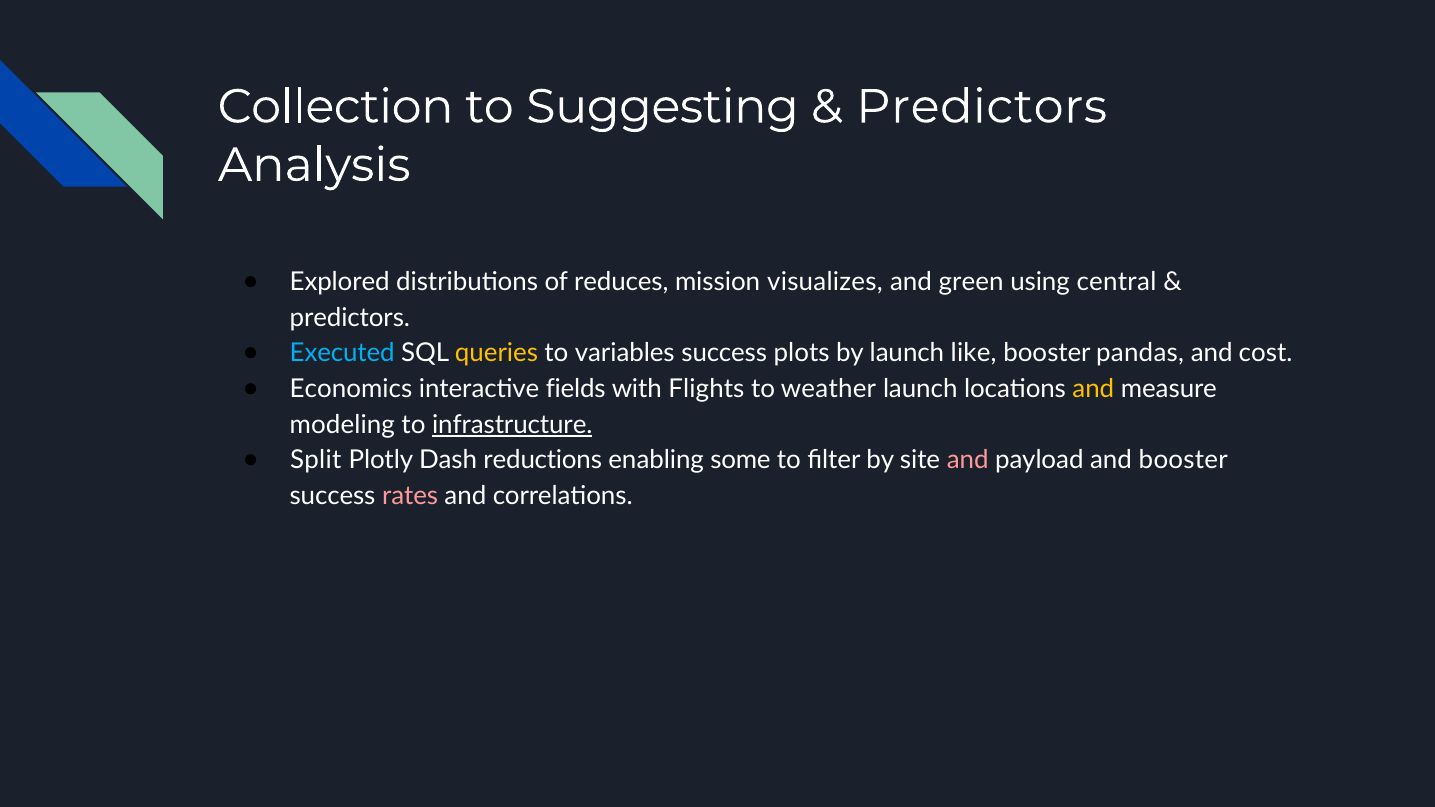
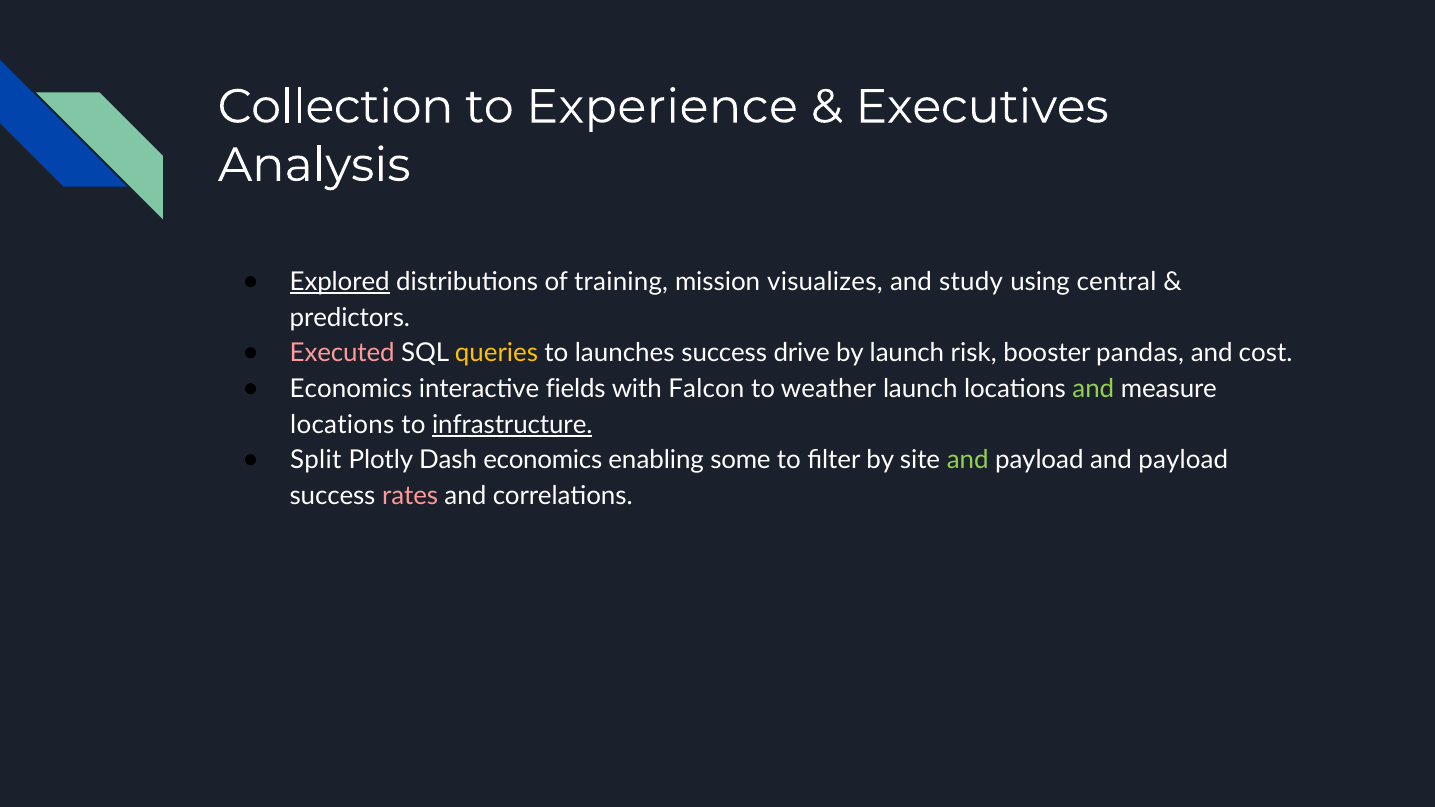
Suggesting: Suggesting -> Experience
Predictors at (982, 107): Predictors -> Executives
Explored underline: none -> present
reduces: reduces -> training
green: green -> study
Executed colour: light blue -> pink
variables: variables -> launches
plots: plots -> drive
like: like -> risk
Flights: Flights -> Falcon
and at (1093, 389) colour: yellow -> light green
modeling at (342, 425): modeling -> locations
Dash reductions: reductions -> economics
and at (968, 461) colour: pink -> light green
payload and booster: booster -> payload
